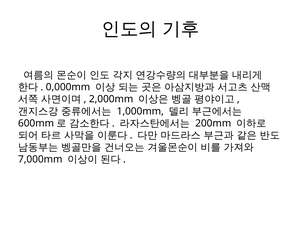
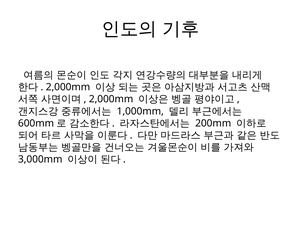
0,000mm at (68, 87): 0,000mm -> 2,000mm
7,000mm: 7,000mm -> 3,000mm
